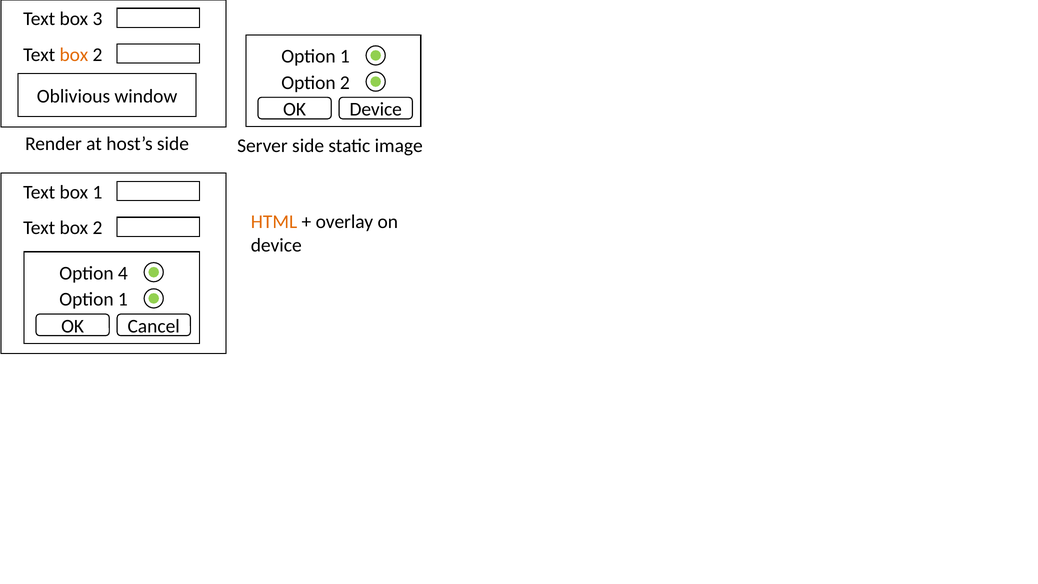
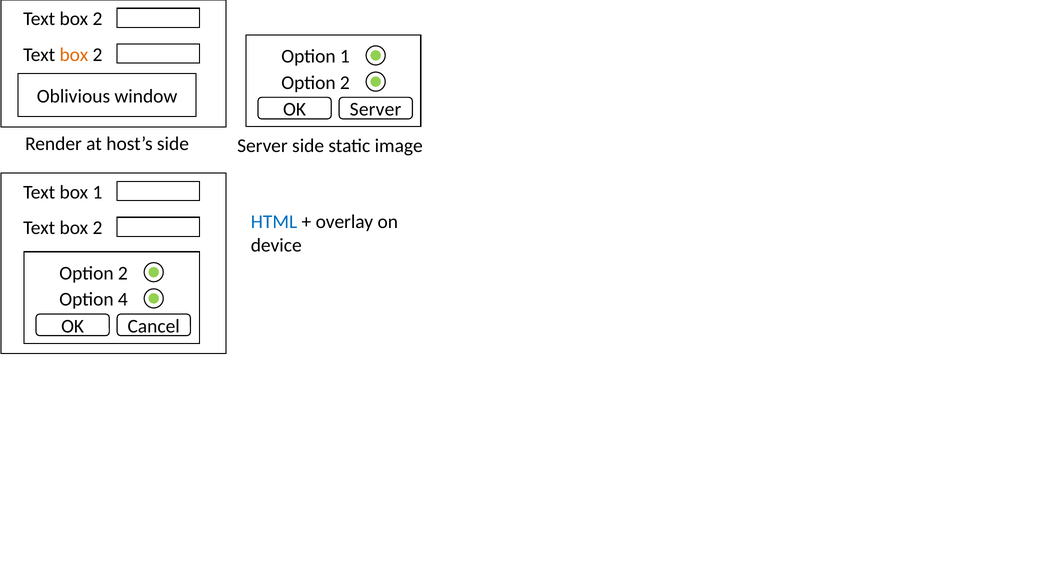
3 at (97, 19): 3 -> 2
OK Device: Device -> Server
HTML colour: orange -> blue
4 at (123, 273): 4 -> 2
1 at (123, 299): 1 -> 4
